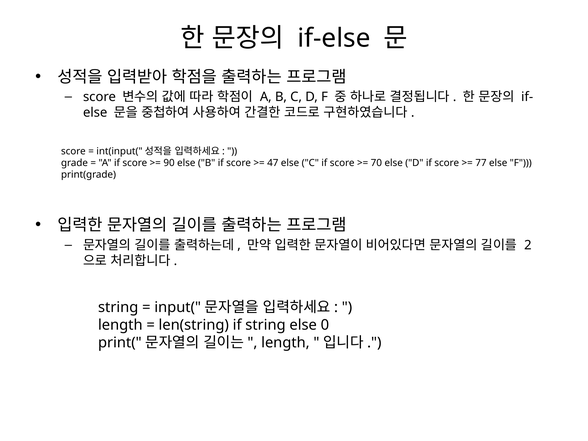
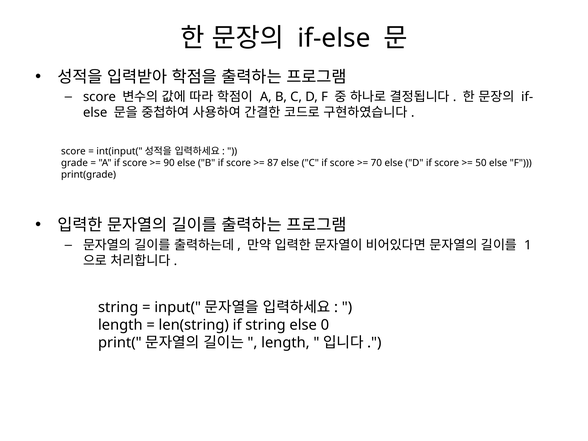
47: 47 -> 87
77: 77 -> 50
2: 2 -> 1
